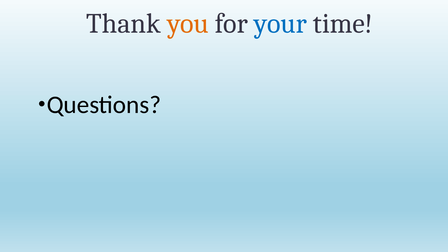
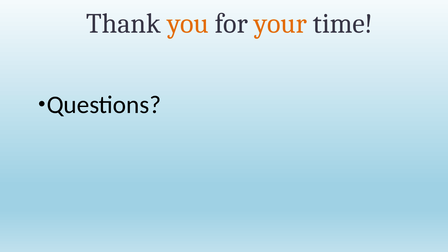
your colour: blue -> orange
